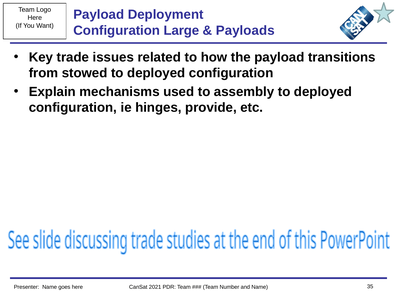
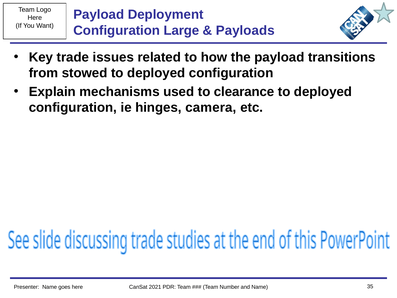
assembly: assembly -> clearance
provide: provide -> camera
